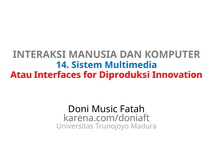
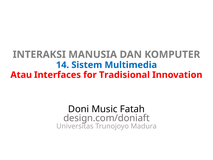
Diproduksi: Diproduksi -> Tradisional
karena.com/doniaft: karena.com/doniaft -> design.com/doniaft
